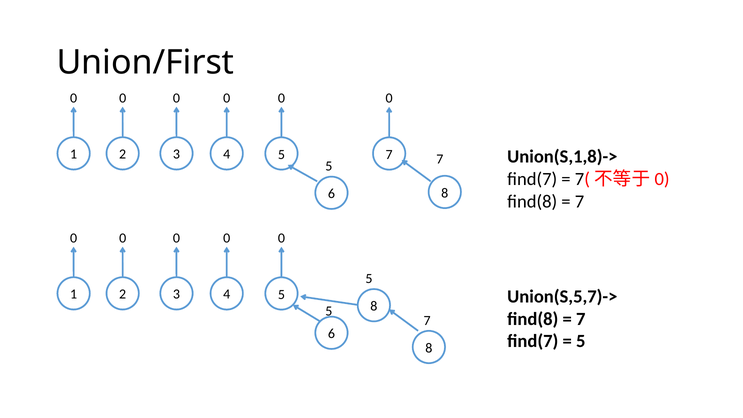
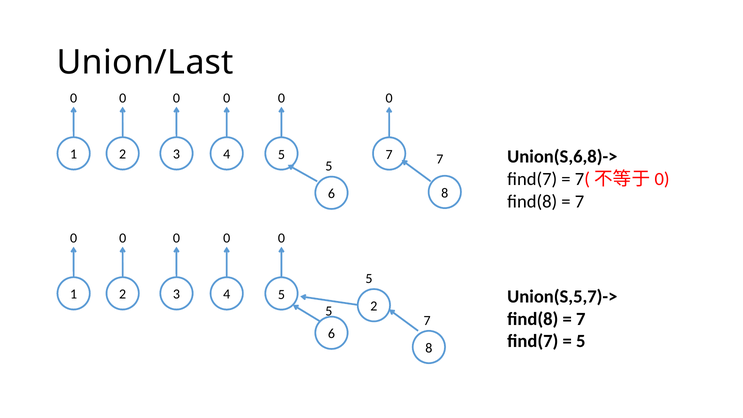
Union/First: Union/First -> Union/Last
Union(S,1,8)->: Union(S,1,8)-> -> Union(S,6,8)->
8 at (374, 306): 8 -> 2
